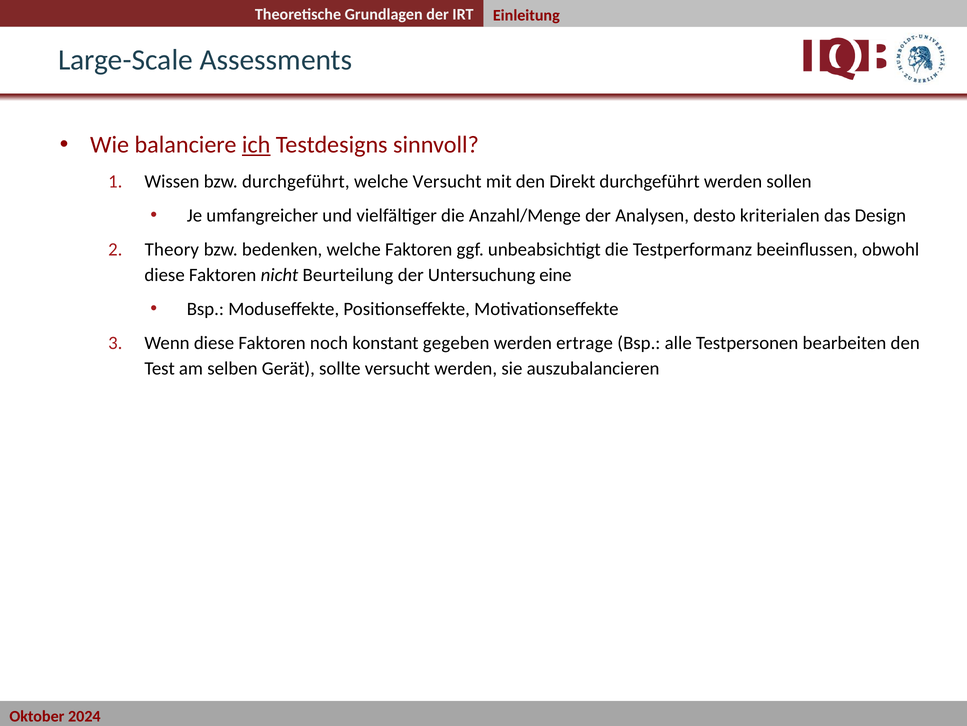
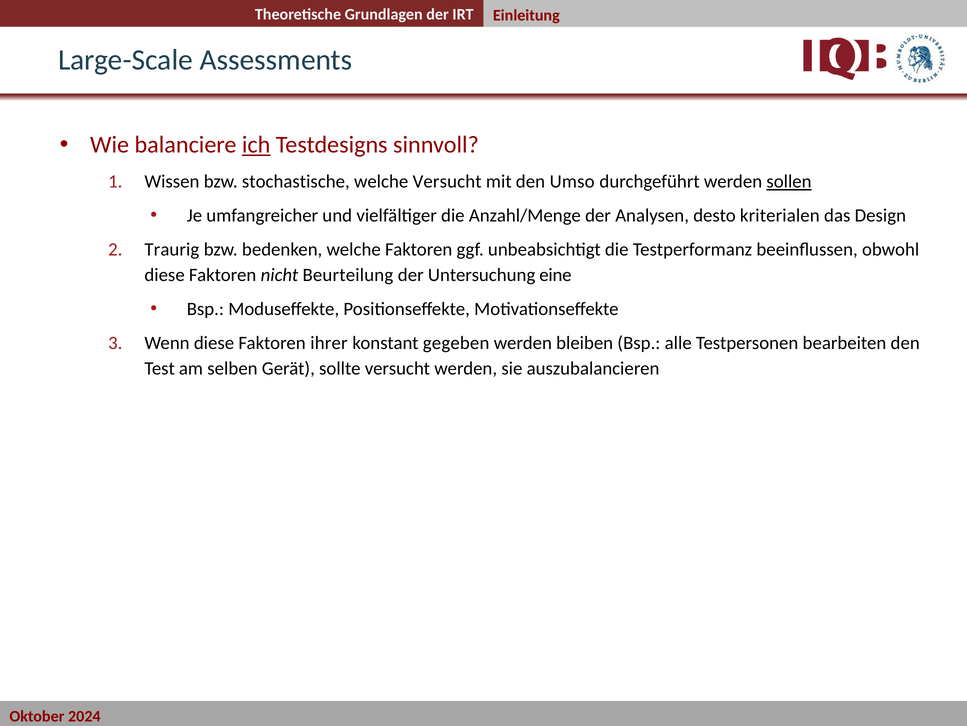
bzw durchgeführt: durchgeführt -> stochastische
Direkt: Direkt -> Umso
sollen underline: none -> present
Theory: Theory -> Traurig
noch: noch -> ihrer
ertrage: ertrage -> bleiben
